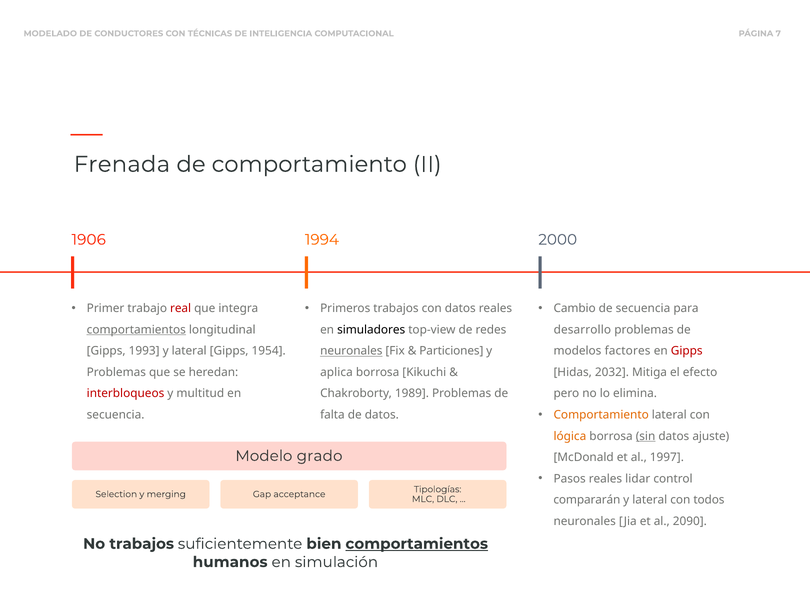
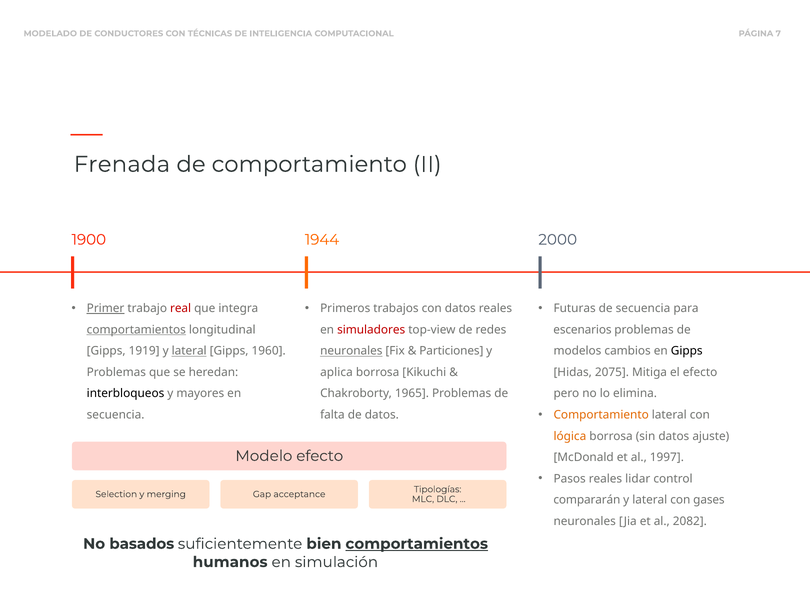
1906: 1906 -> 1900
1994: 1994 -> 1944
Primer underline: none -> present
Cambio: Cambio -> Futuras
simuladores colour: black -> red
desarrollo: desarrollo -> escenarios
1993: 1993 -> 1919
lateral at (189, 351) underline: none -> present
1954: 1954 -> 1960
factores: factores -> cambios
Gipps at (687, 351) colour: red -> black
2032: 2032 -> 2075
interbloqueos colour: red -> black
multitud: multitud -> mayores
1989: 1989 -> 1965
sin underline: present -> none
grado at (320, 456): grado -> efecto
todos: todos -> gases
2090: 2090 -> 2082
No trabajos: trabajos -> basados
